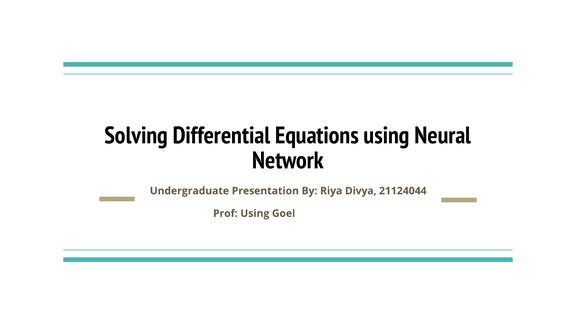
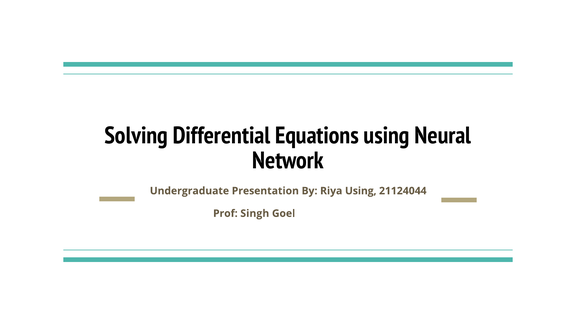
Riya Divya: Divya -> Using
Prof Using: Using -> Singh
